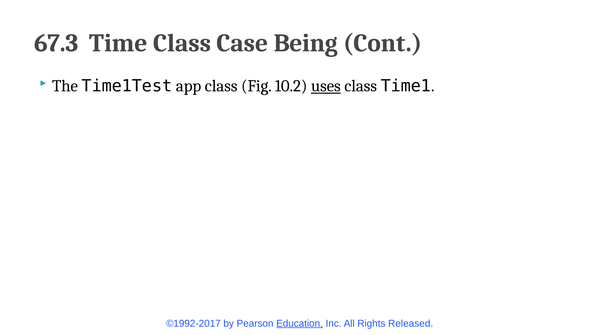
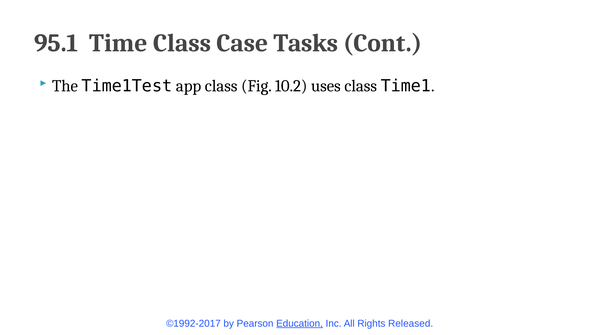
67.3: 67.3 -> 95.1
Being: Being -> Tasks
uses underline: present -> none
